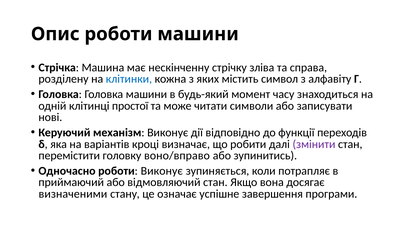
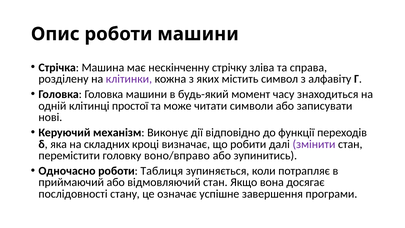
клітинки colour: blue -> purple
варіантів: варіантів -> складних
роботи Виконує: Виконує -> Таблиця
визначеними: визначеними -> послідовності
